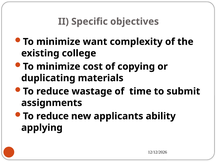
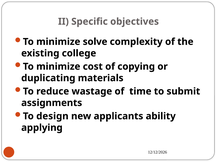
want: want -> solve
reduce at (52, 116): reduce -> design
